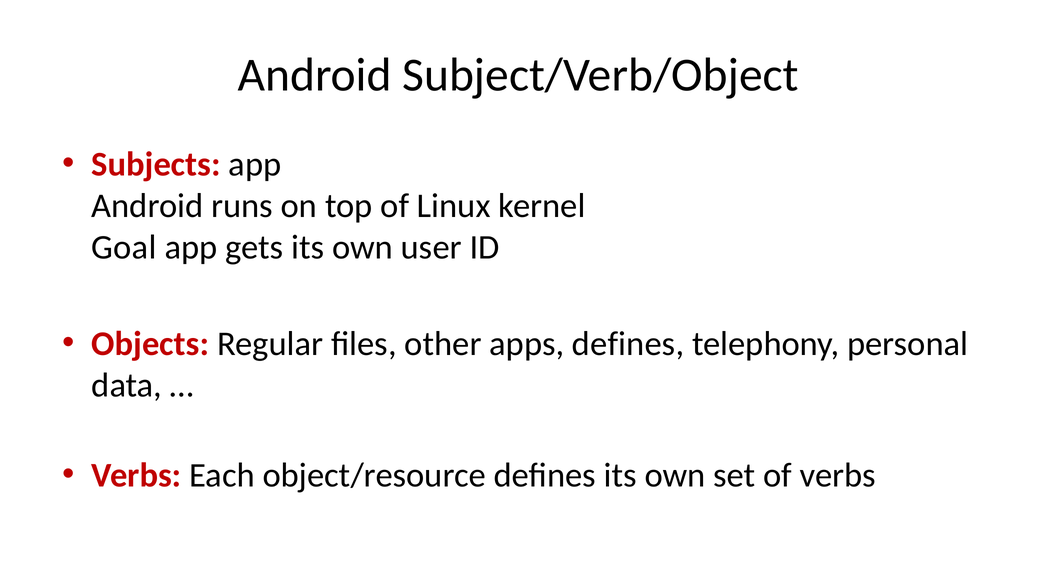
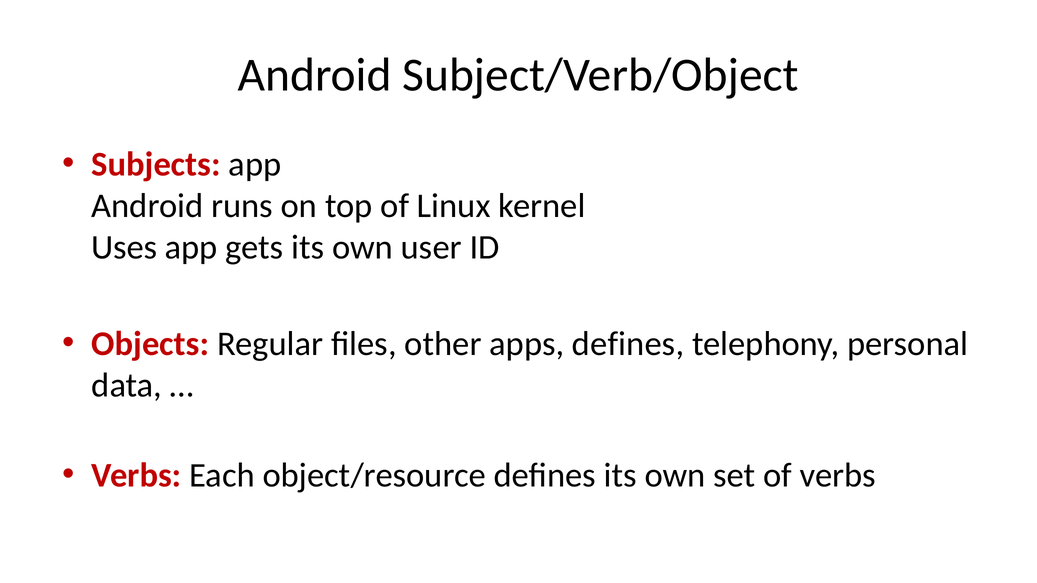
Goal: Goal -> Uses
